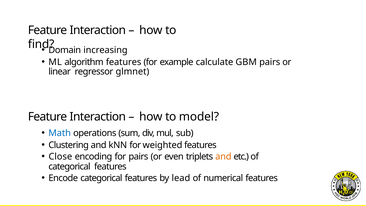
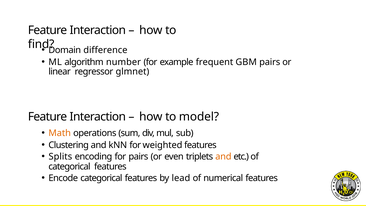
increasing: increasing -> difference
algorithm features: features -> number
calculate: calculate -> frequent
Math colour: blue -> orange
Close: Close -> Splits
